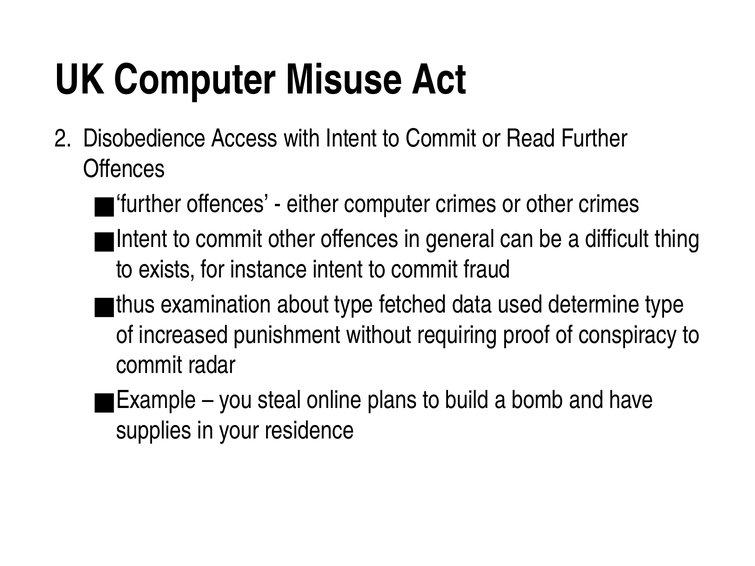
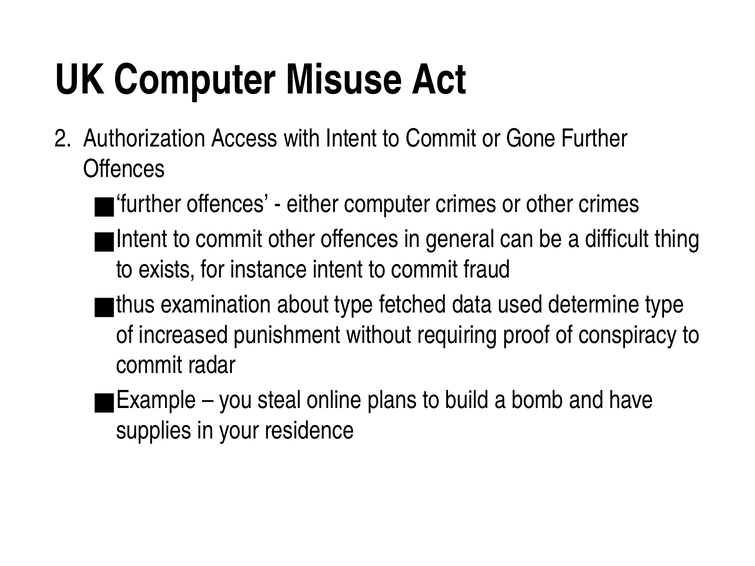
Disobedience: Disobedience -> Authorization
Read: Read -> Gone
